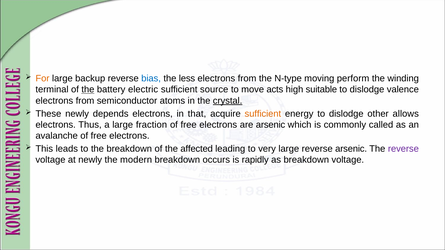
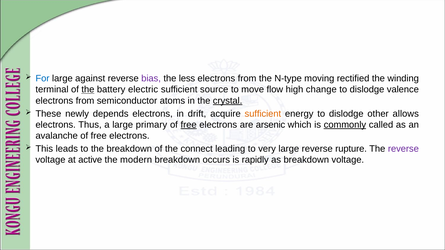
For colour: orange -> blue
backup: backup -> against
bias colour: blue -> purple
perform: perform -> rectified
acts: acts -> flow
suitable: suitable -> change
that: that -> drift
fraction: fraction -> primary
free at (189, 125) underline: none -> present
commonly underline: none -> present
affected: affected -> connect
reverse arsenic: arsenic -> rupture
at newly: newly -> active
